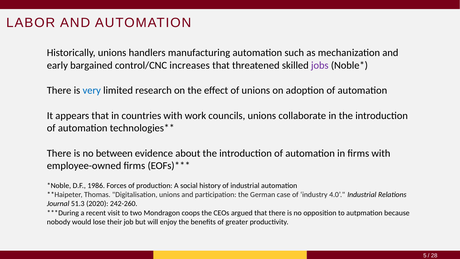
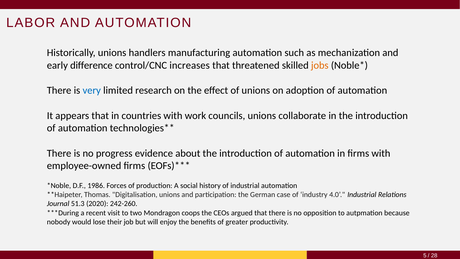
bargained: bargained -> difference
jobs colour: purple -> orange
between: between -> progress
